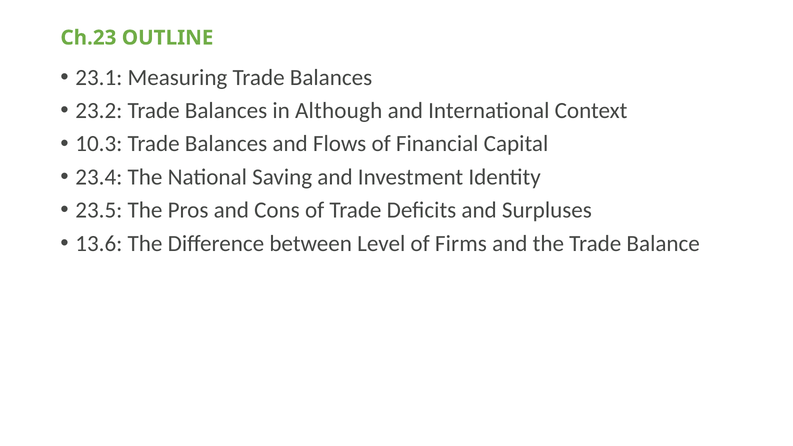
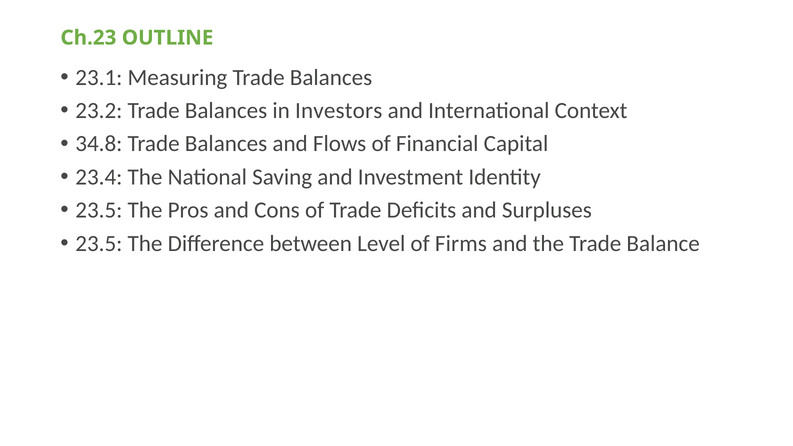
Although: Although -> Investors
10.3: 10.3 -> 34.8
13.6 at (99, 243): 13.6 -> 23.5
